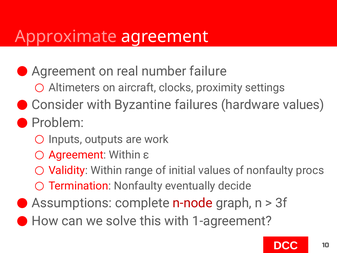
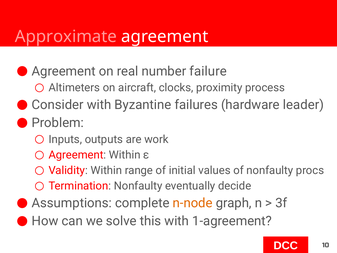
settings: settings -> process
hardware values: values -> leader
n-node colour: red -> orange
